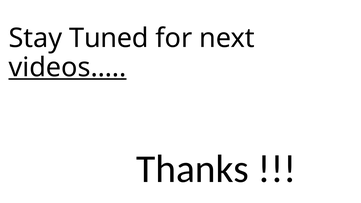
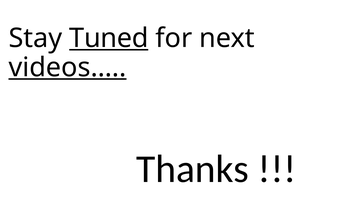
Tuned underline: none -> present
